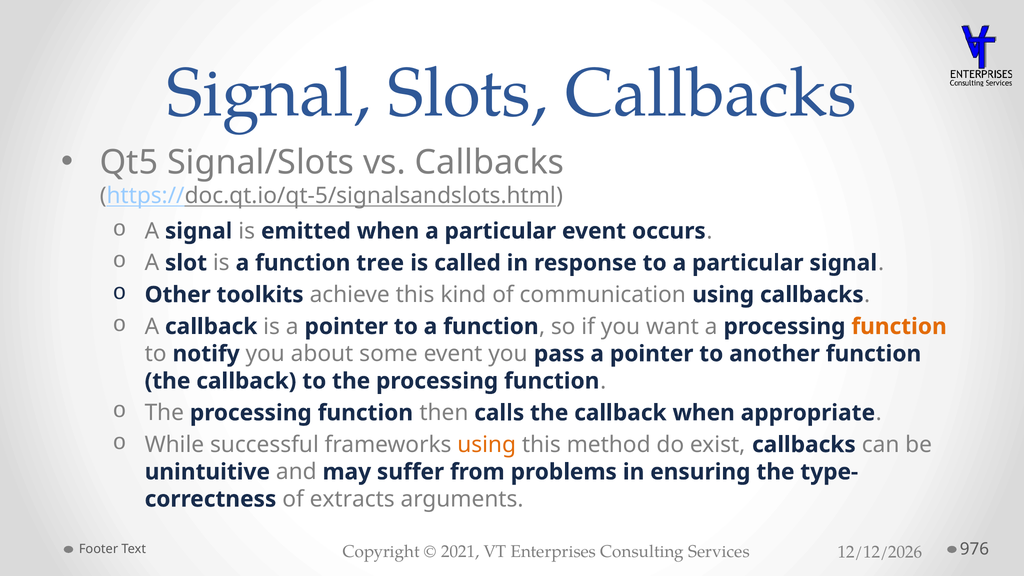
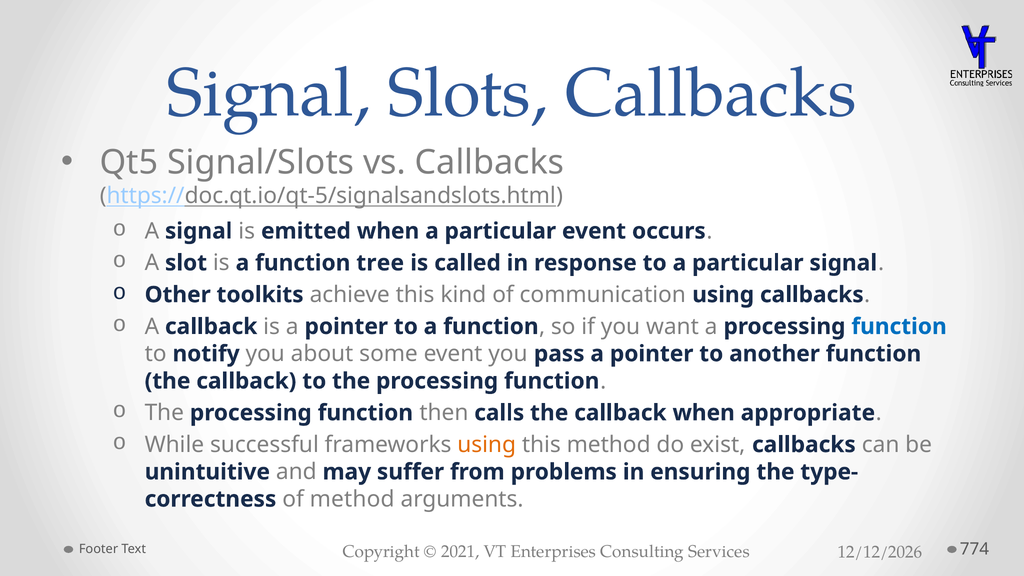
function at (899, 327) colour: orange -> blue
of extracts: extracts -> method
976: 976 -> 774
